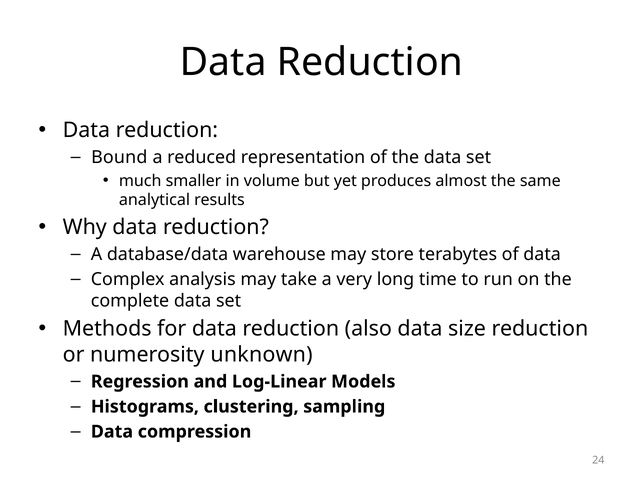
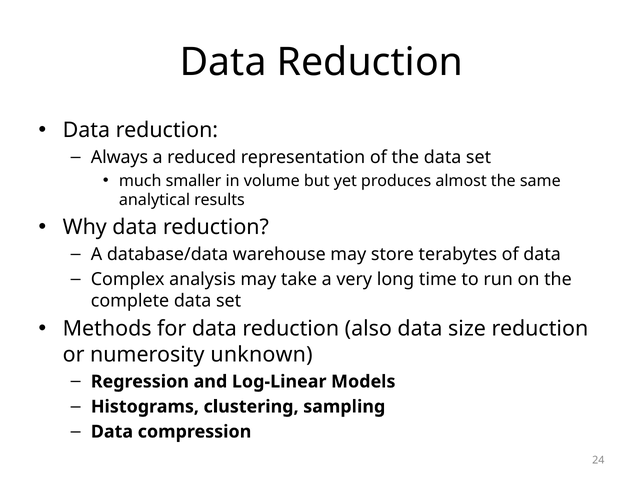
Bound: Bound -> Always
